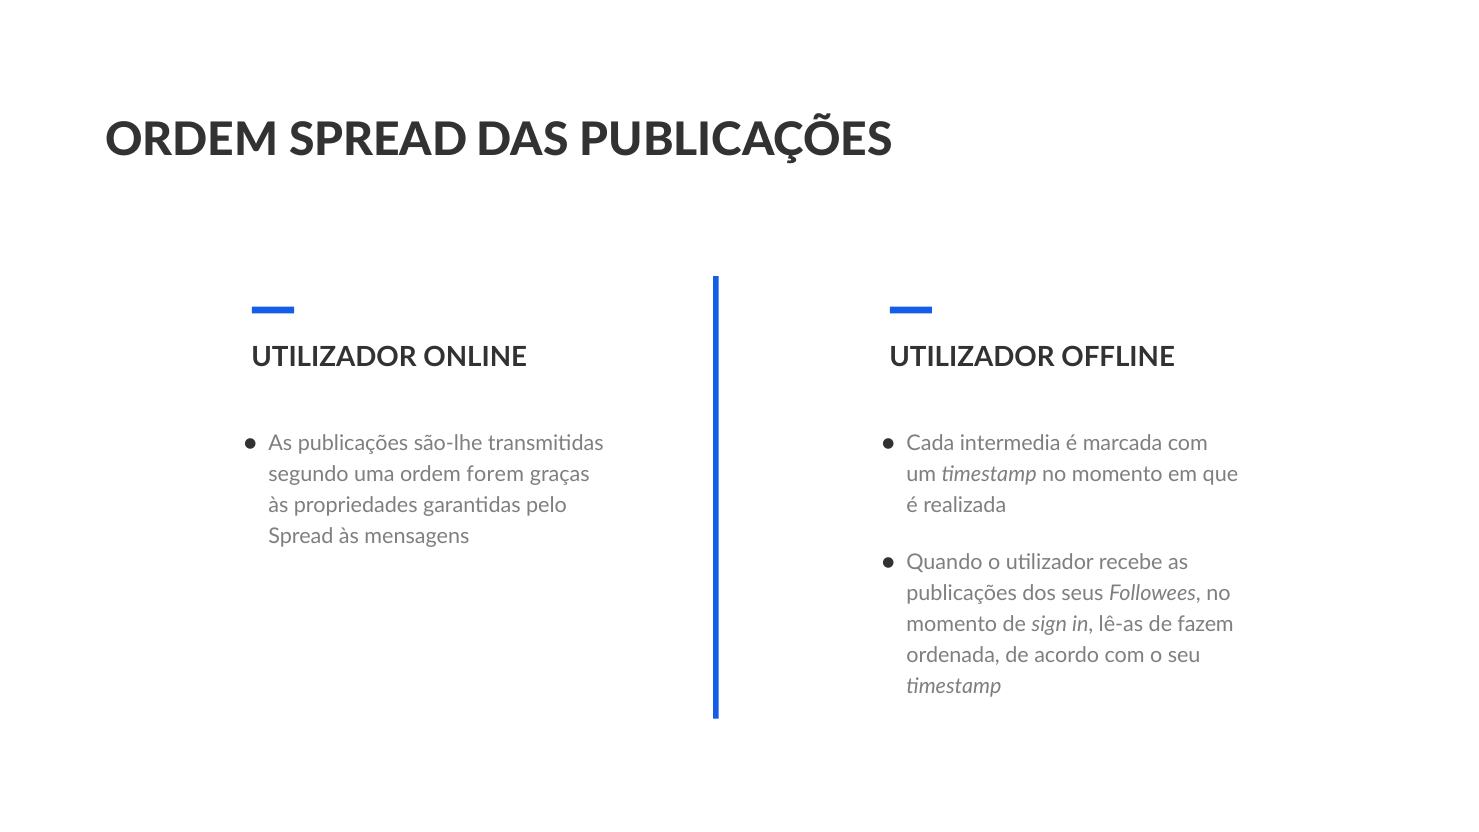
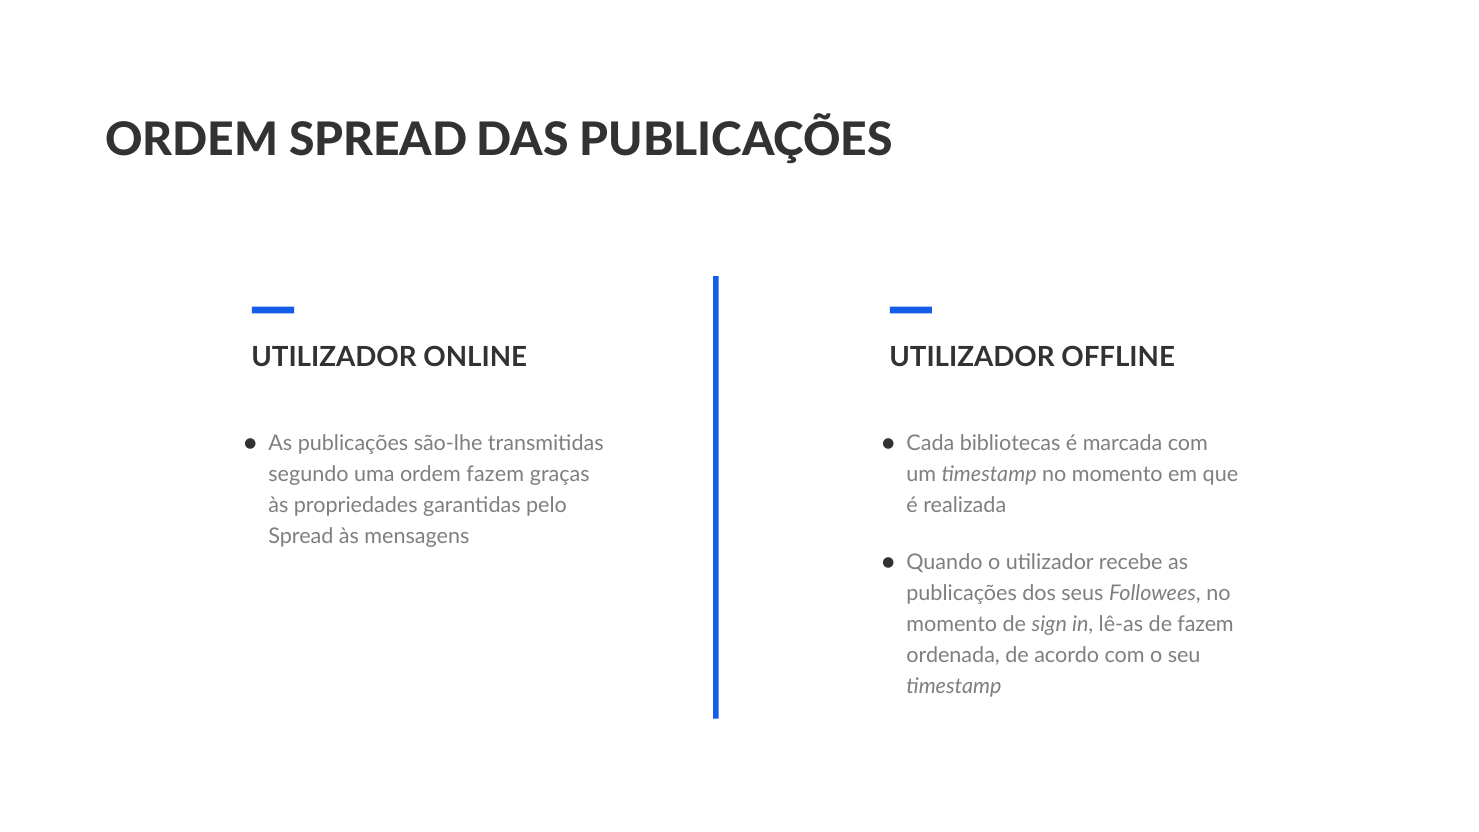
intermedia: intermedia -> bibliotecas
ordem forem: forem -> fazem
